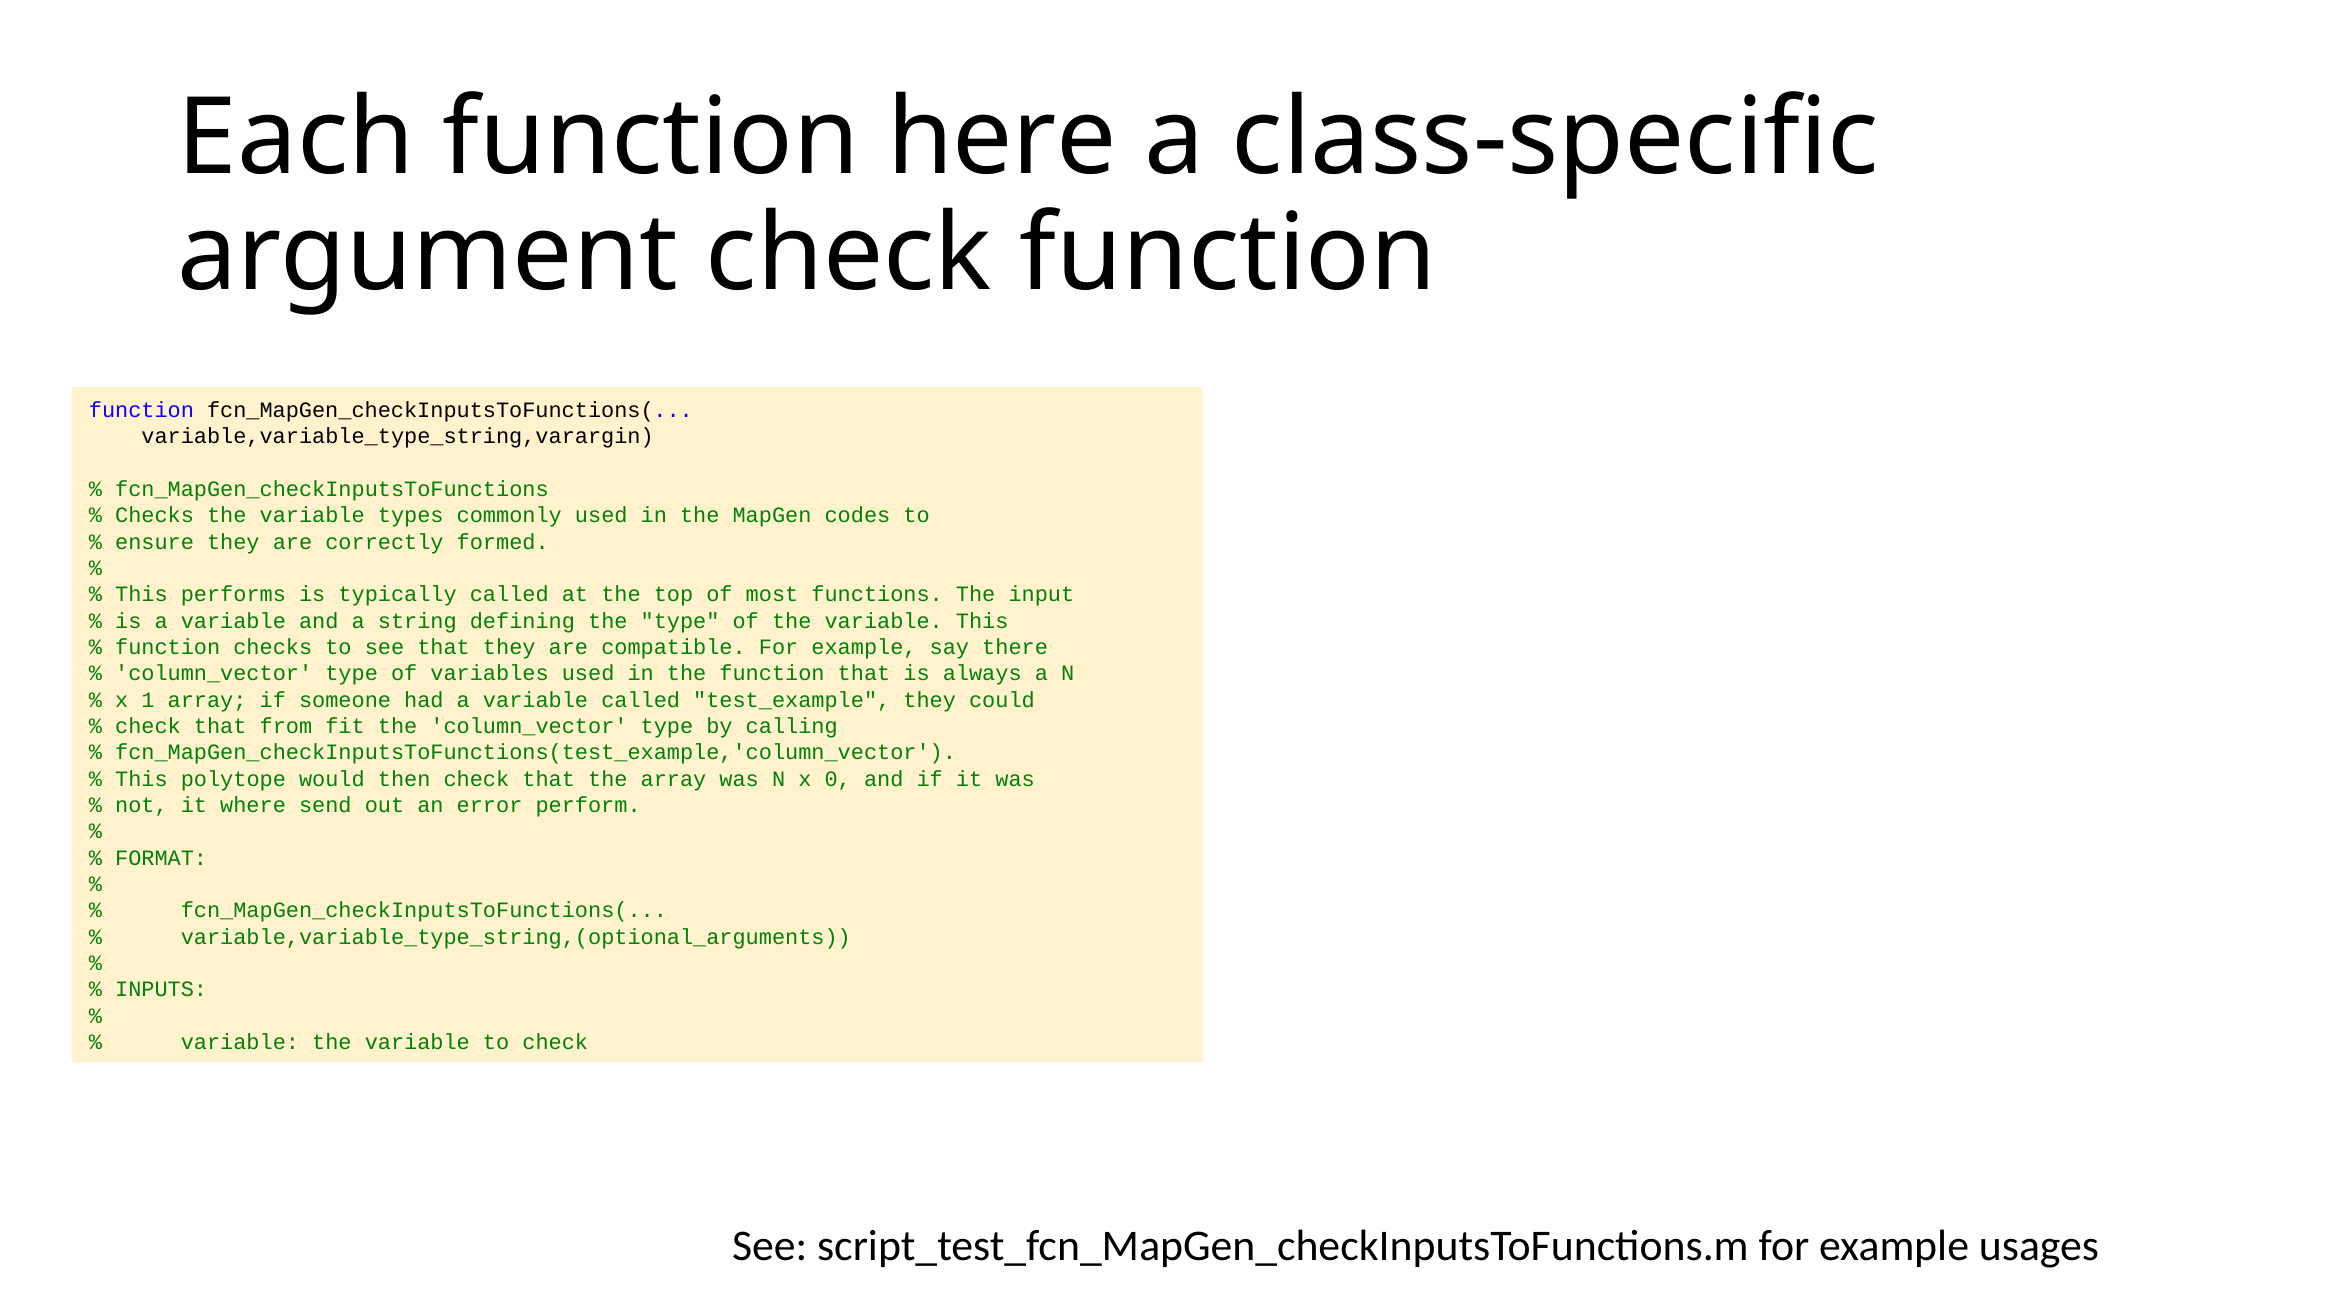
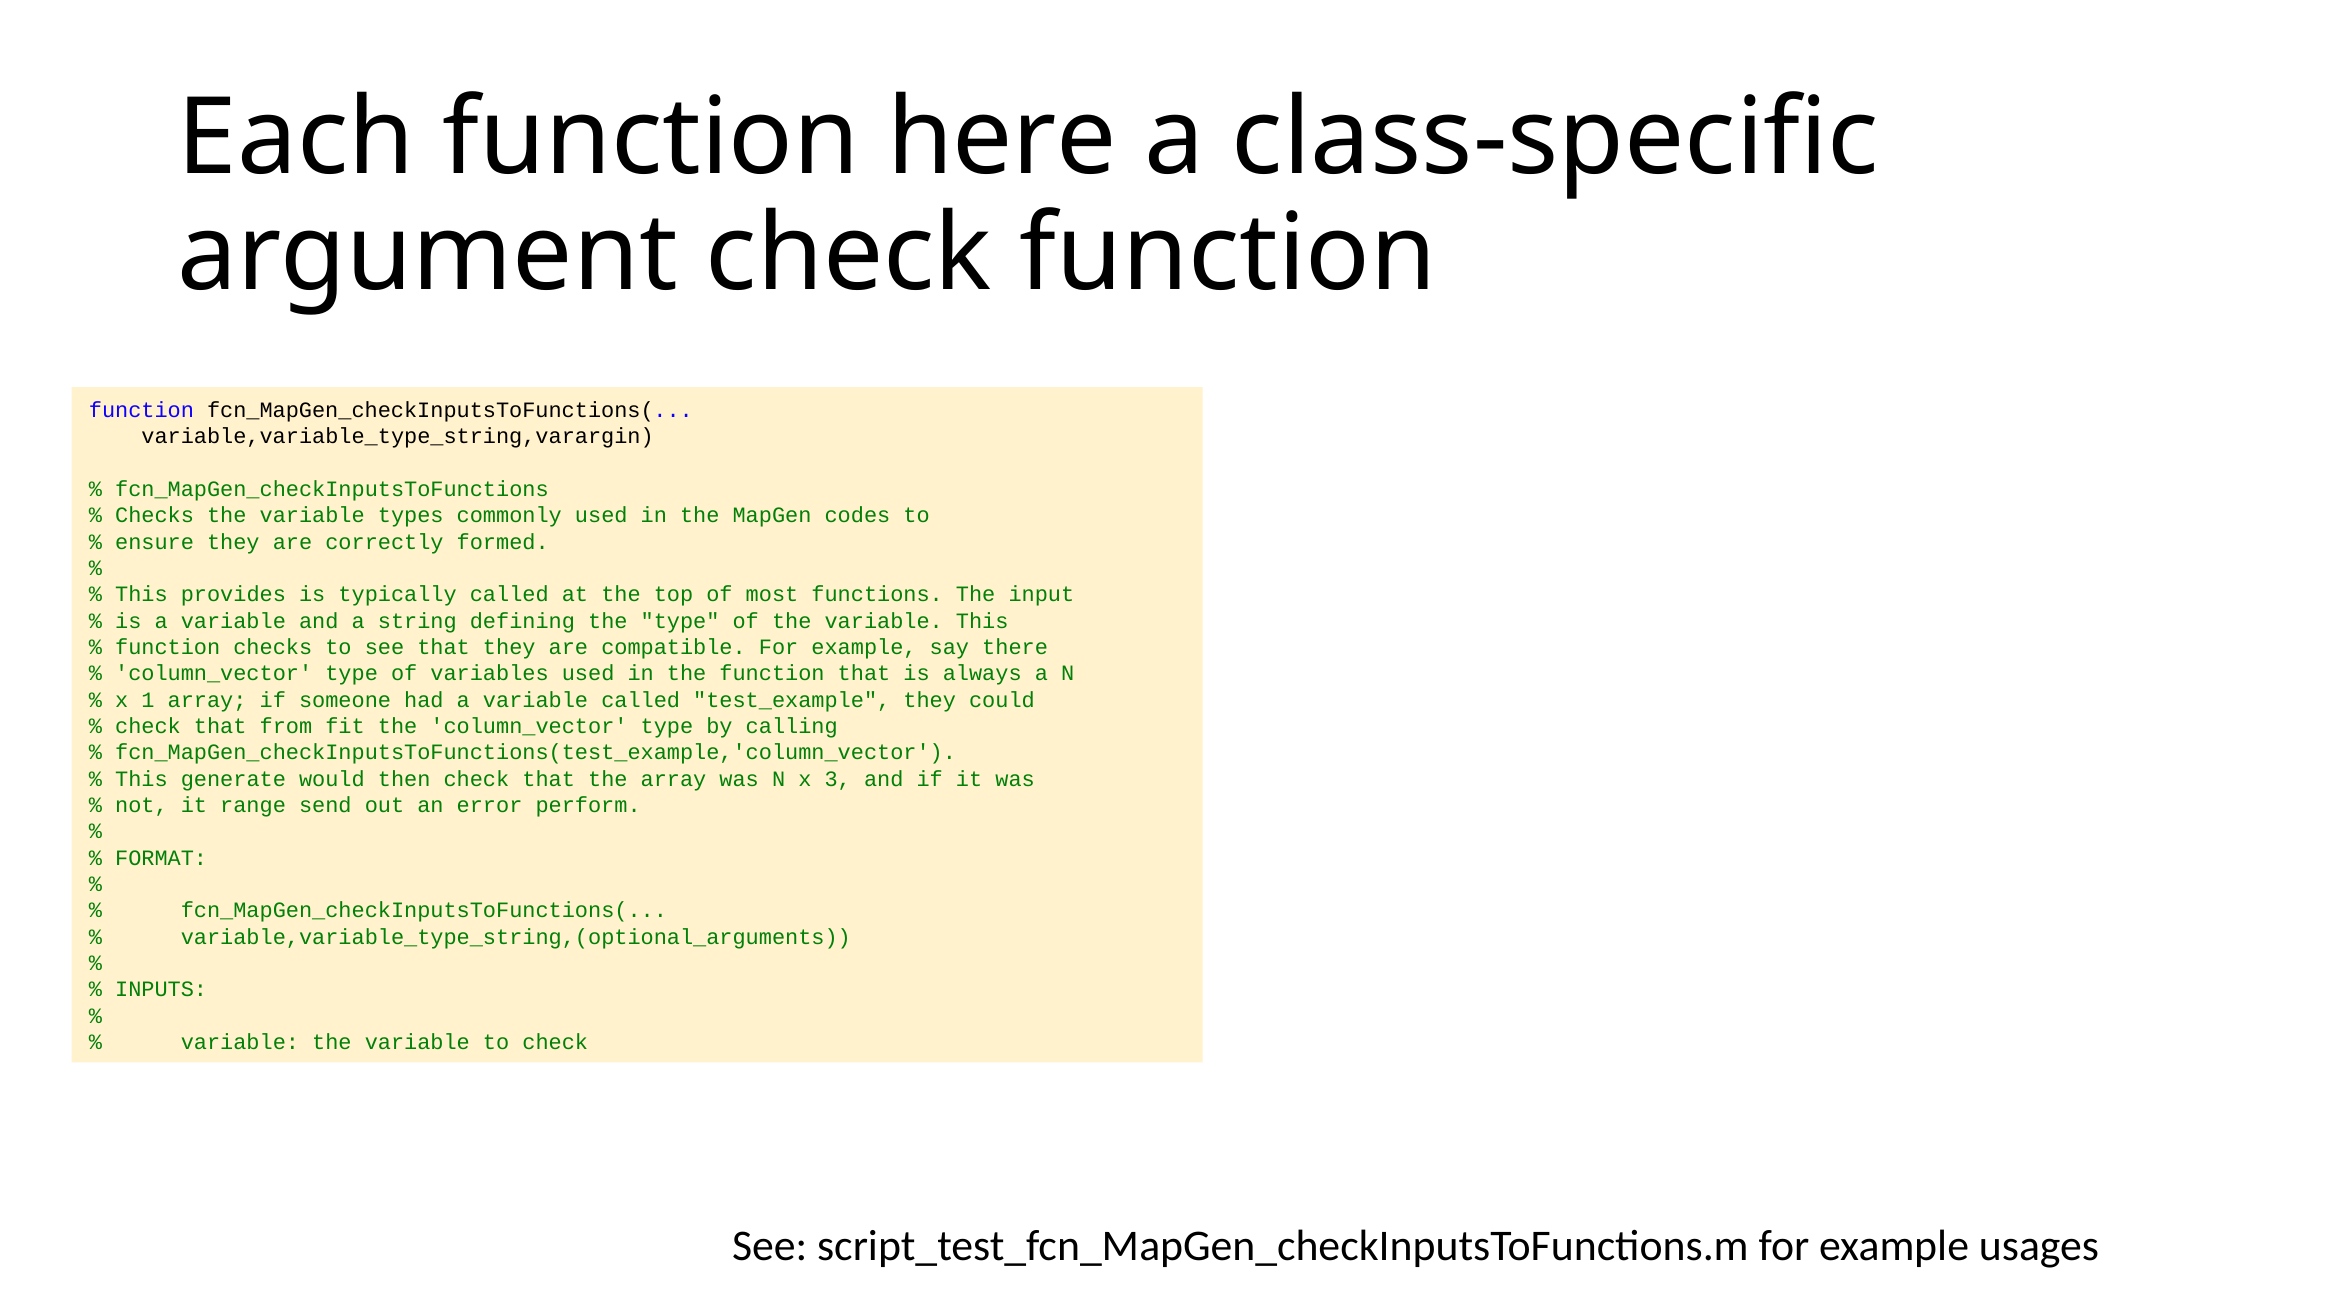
performs: performs -> provides
polytope: polytope -> generate
0: 0 -> 3
where: where -> range
